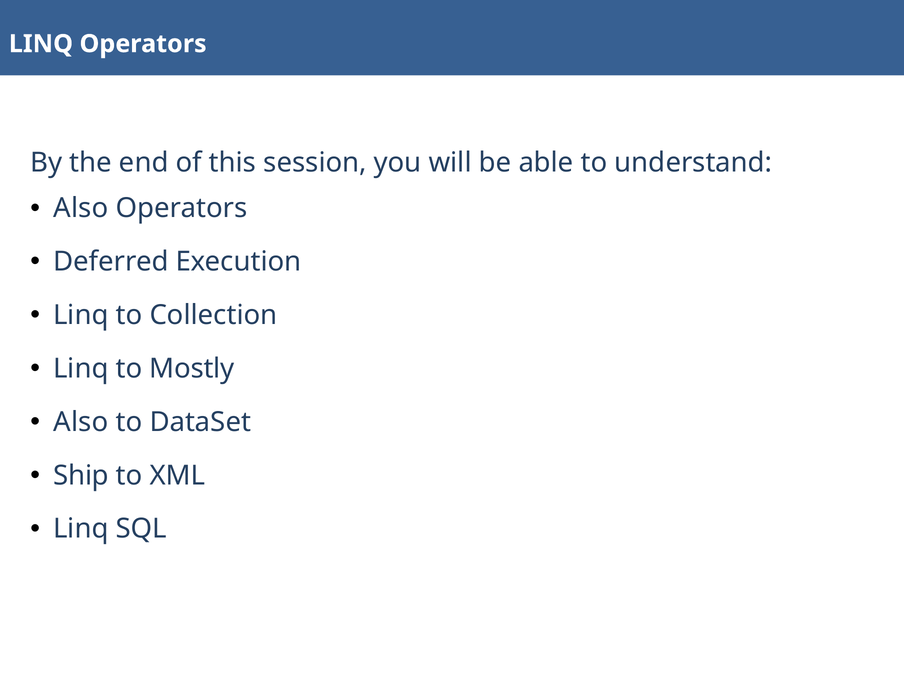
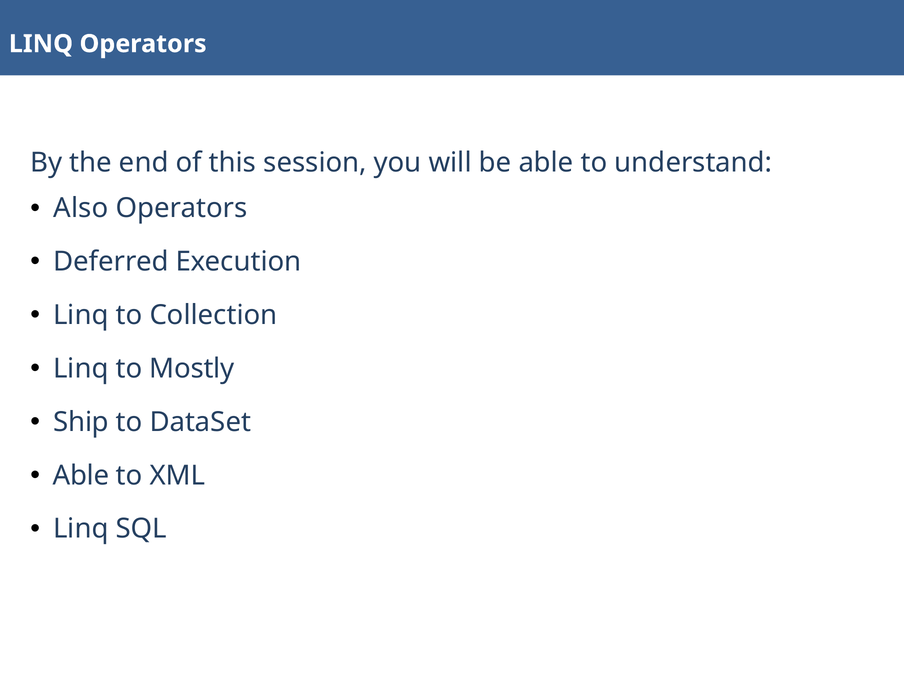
Also at (81, 422): Also -> Ship
Ship at (81, 475): Ship -> Able
